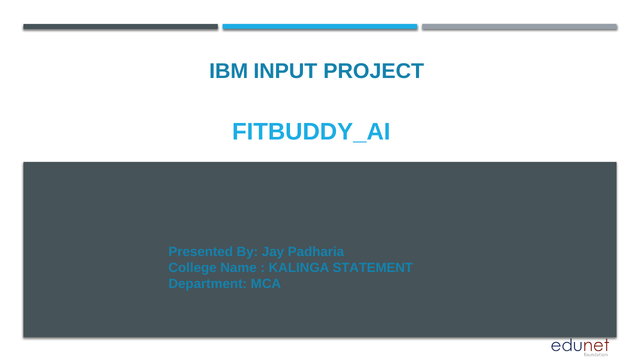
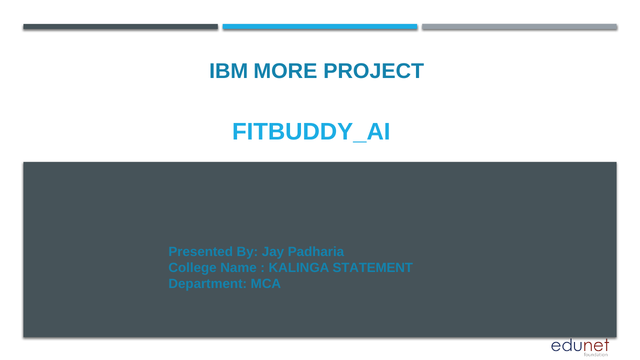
INPUT: INPUT -> MORE
